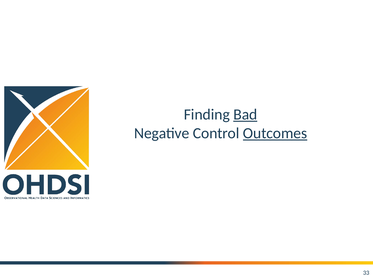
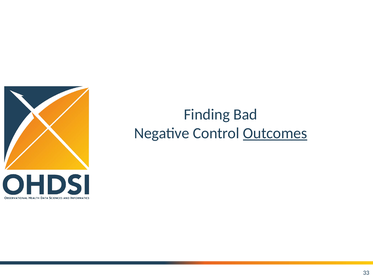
Bad underline: present -> none
